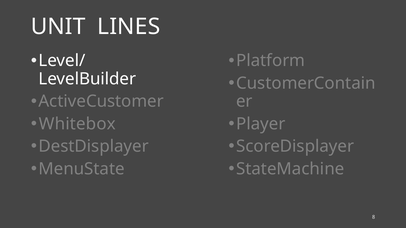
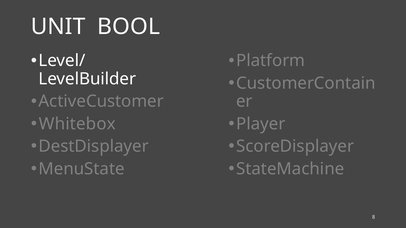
LINES: LINES -> BOOL
